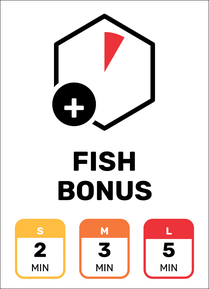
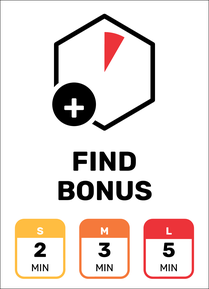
FISH: FISH -> FIND
